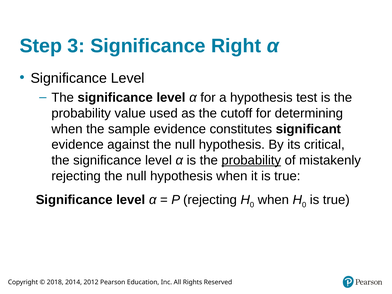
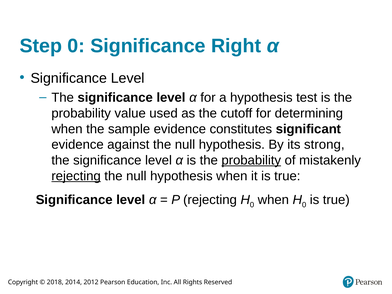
Step 3: 3 -> 0
critical: critical -> strong
rejecting at (76, 176) underline: none -> present
